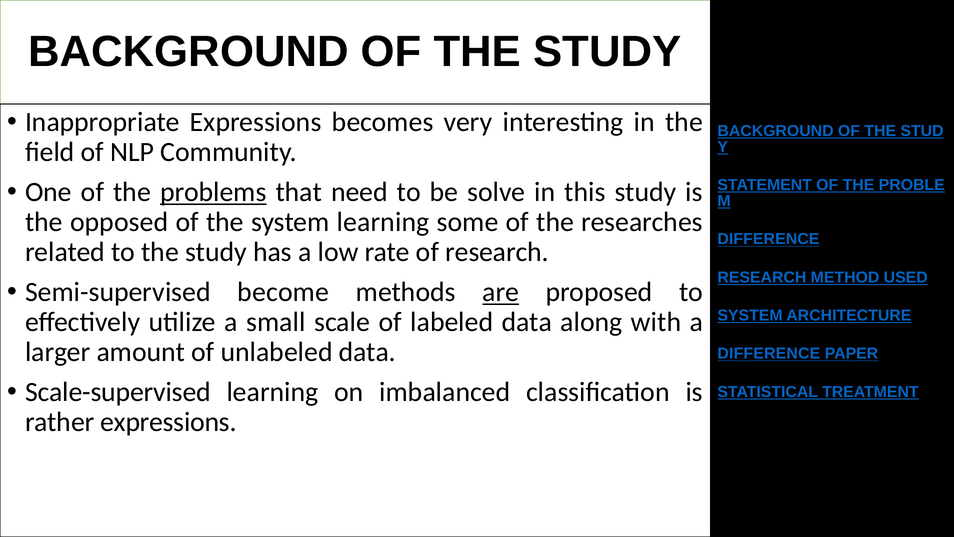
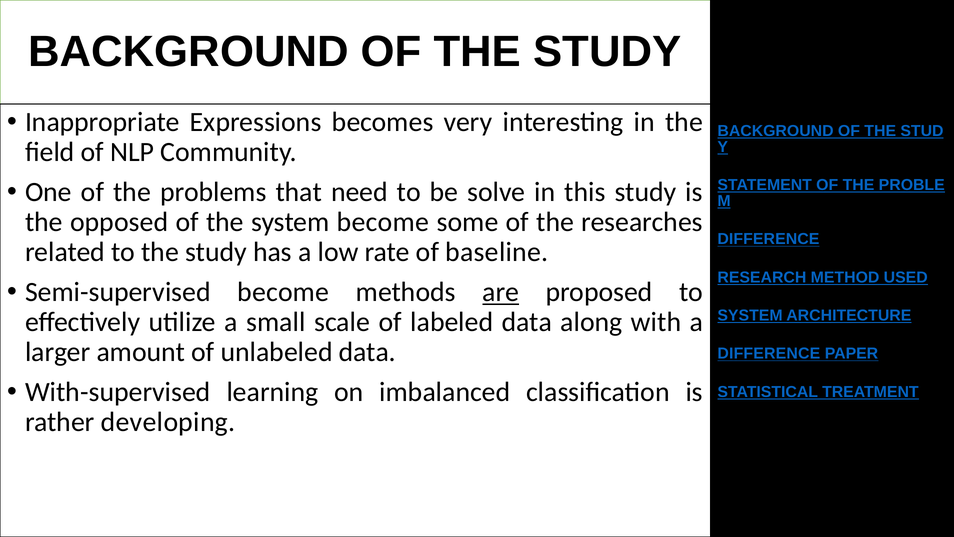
problems underline: present -> none
system learning: learning -> become
of research: research -> baseline
Scale-supervised: Scale-supervised -> With-supervised
rather expressions: expressions -> developing
